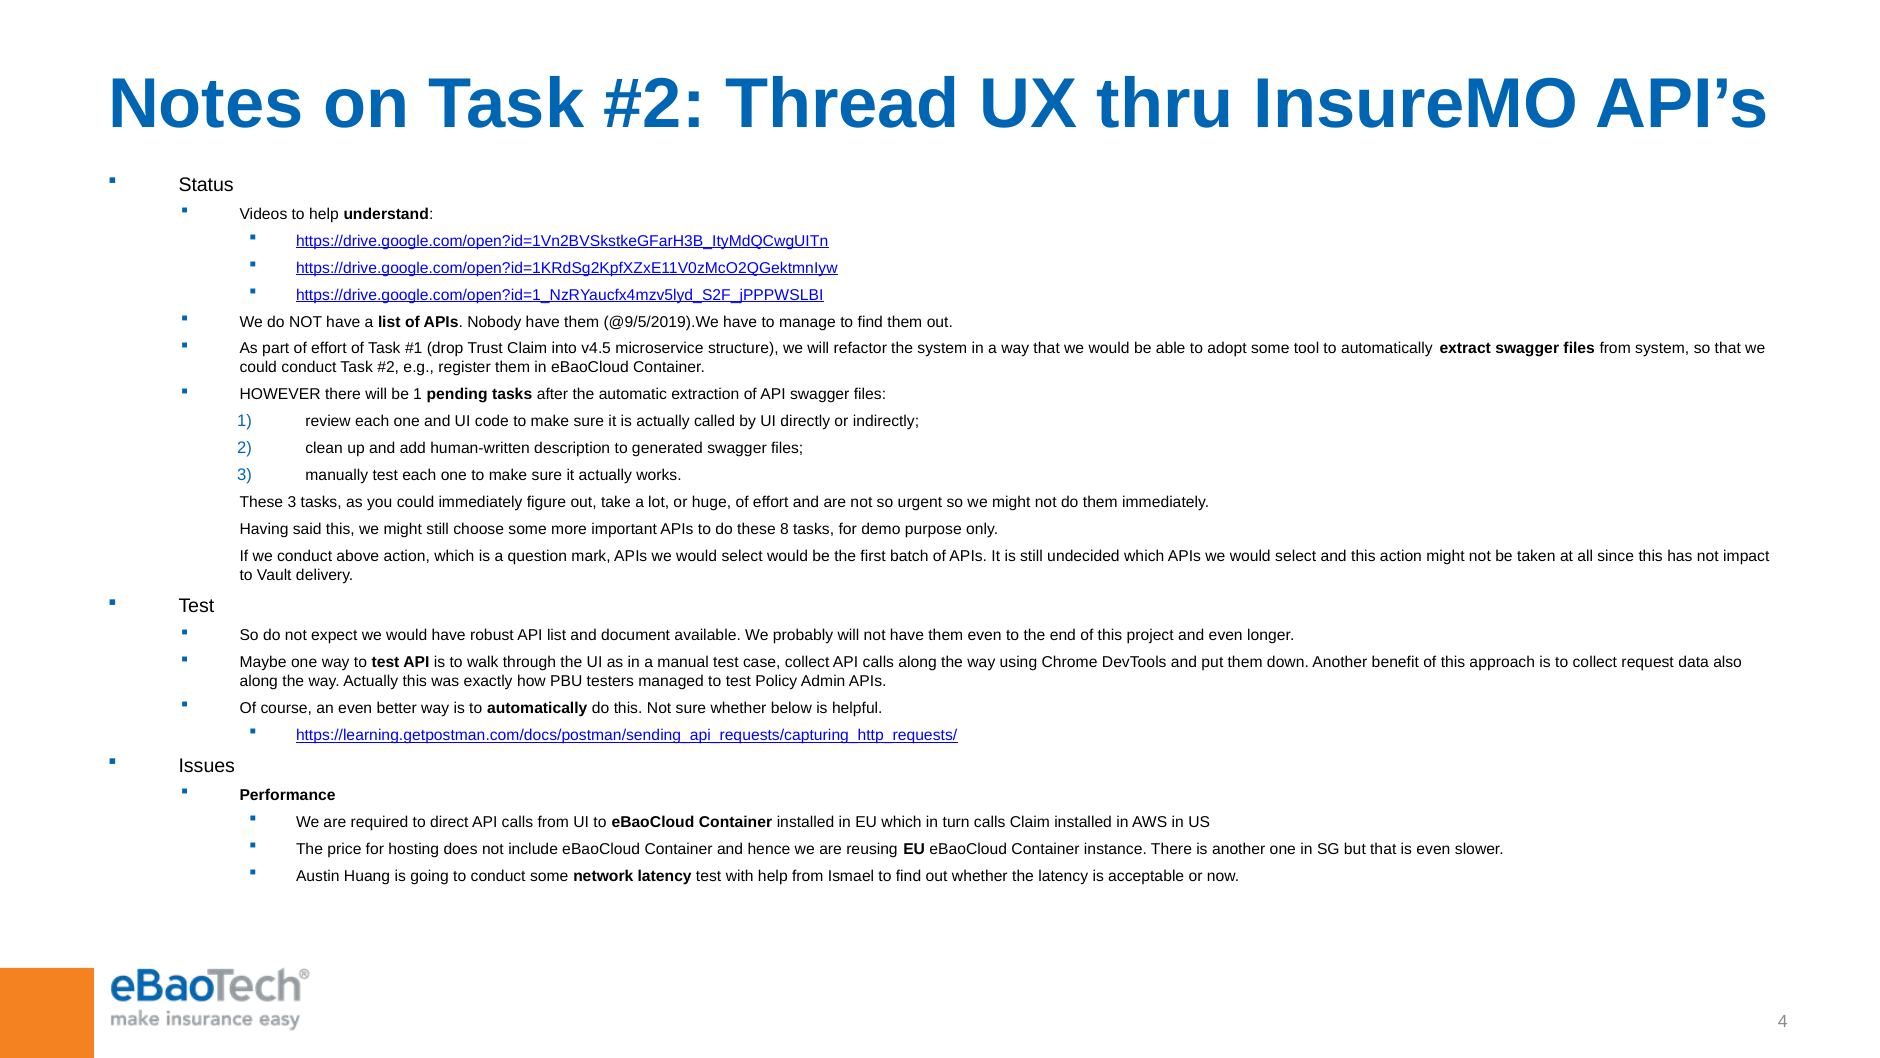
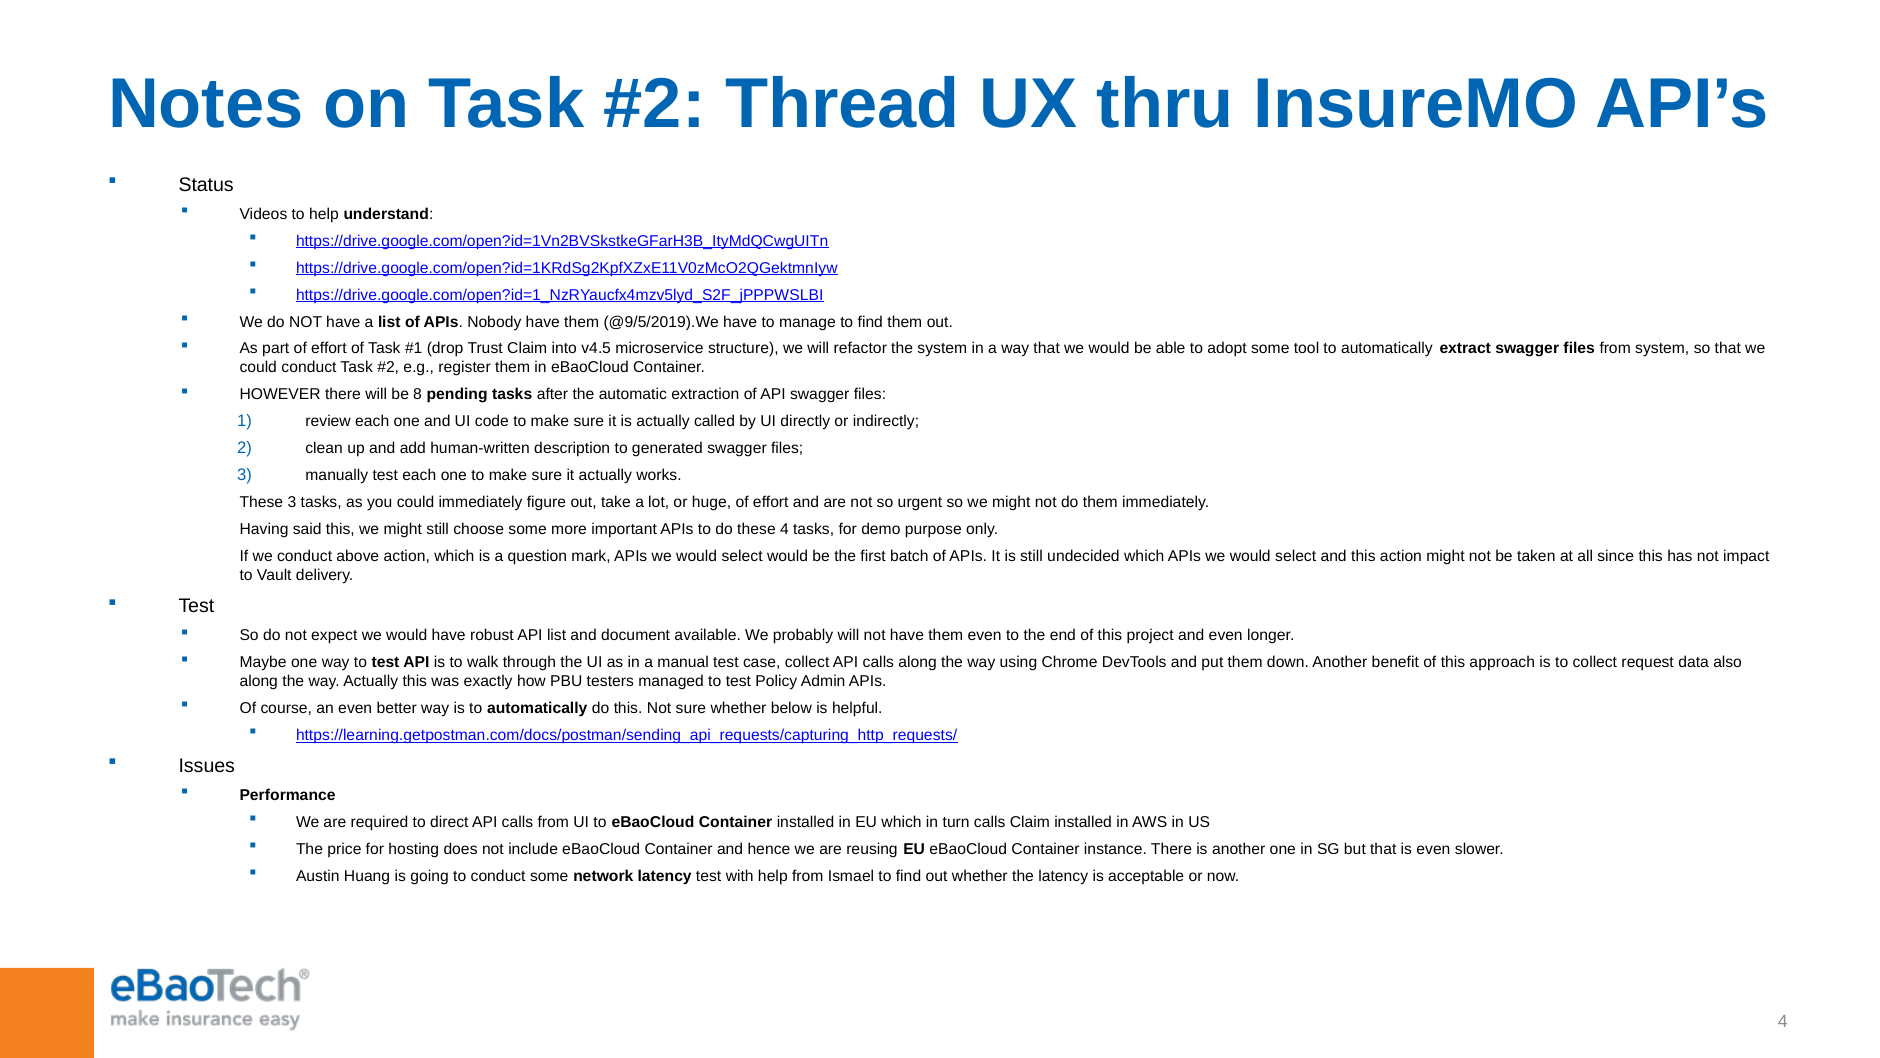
be 1: 1 -> 8
these 8: 8 -> 4
